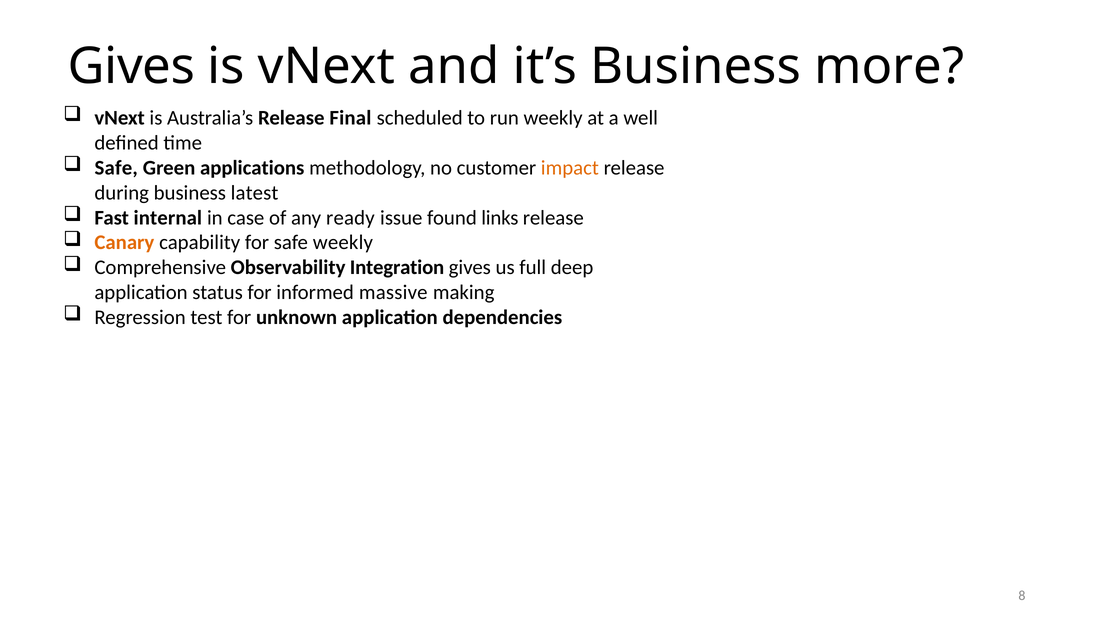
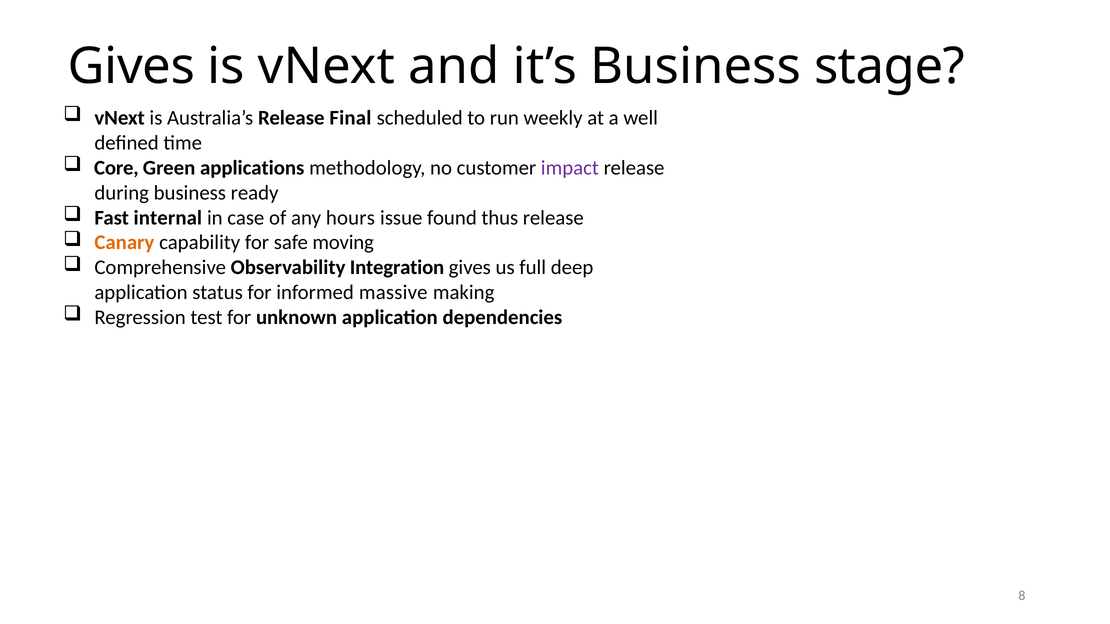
more: more -> stage
Safe at (116, 168): Safe -> Core
impact colour: orange -> purple
latest: latest -> ready
ready: ready -> hours
links: links -> thus
safe weekly: weekly -> moving
